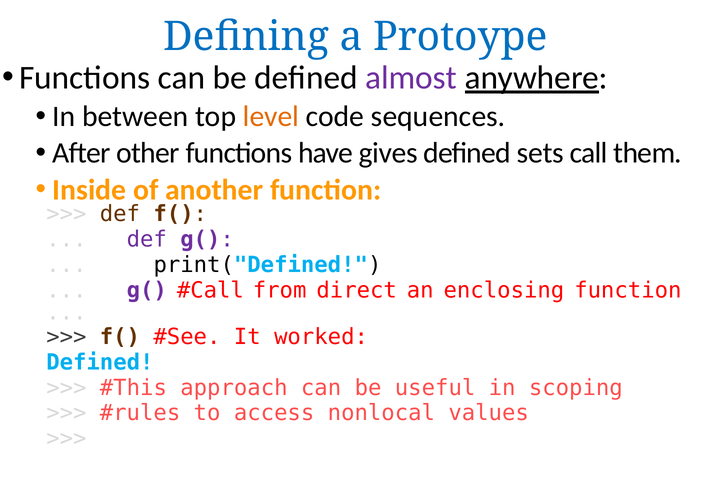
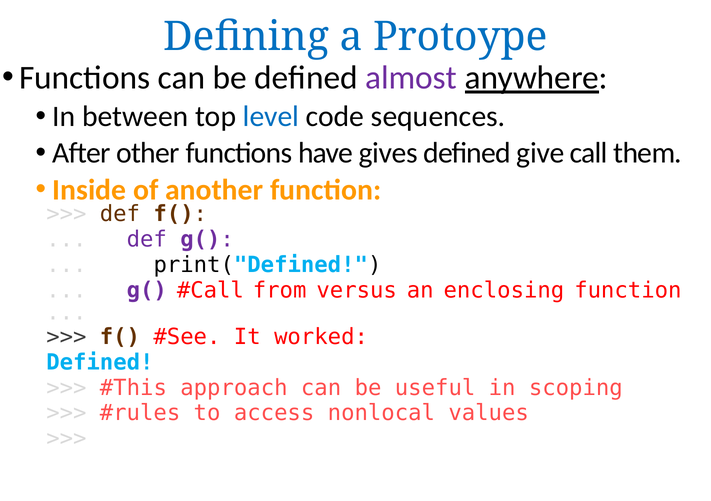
level colour: orange -> blue
sets: sets -> give
direct: direct -> versus
